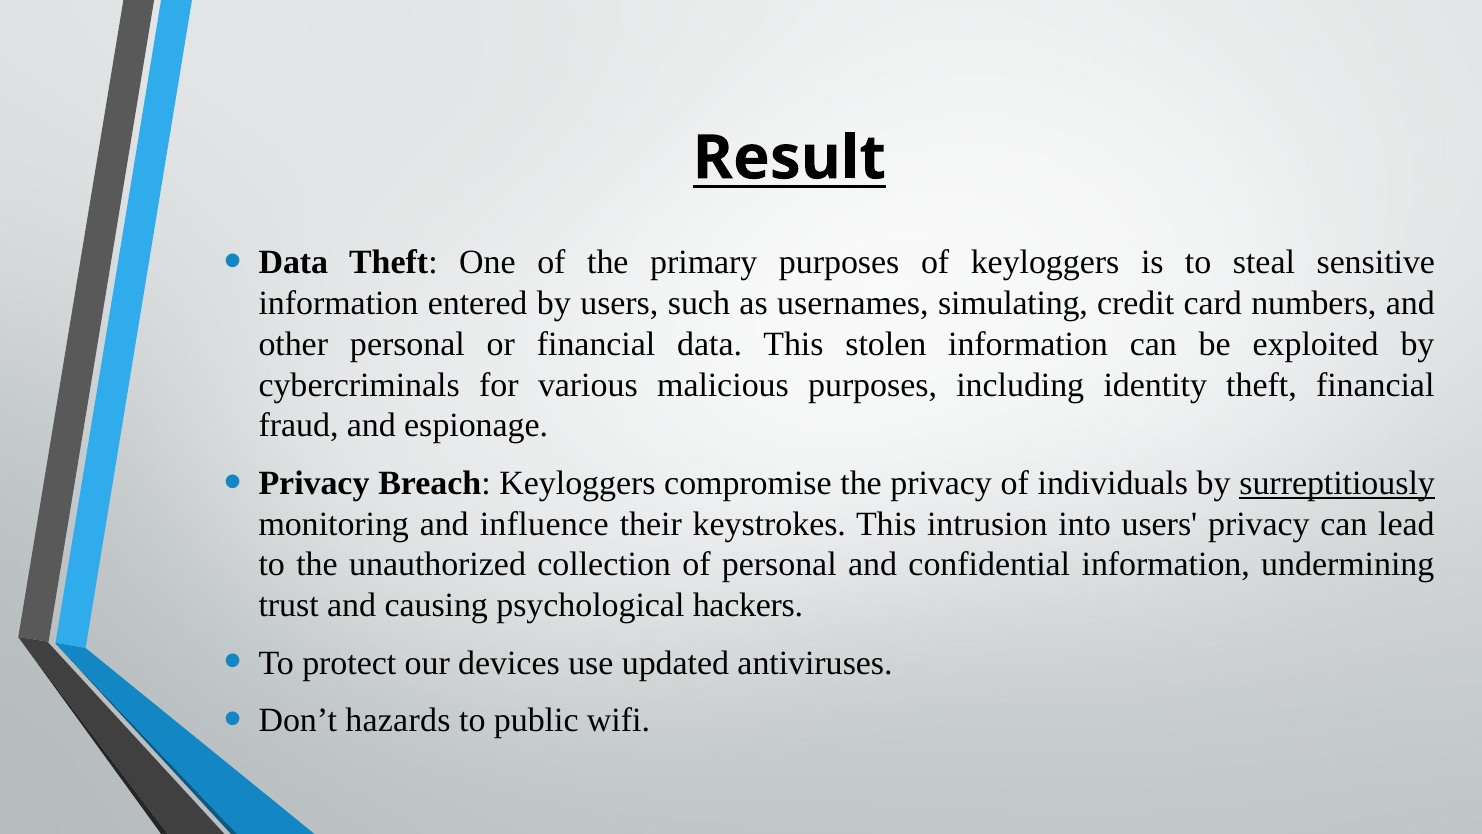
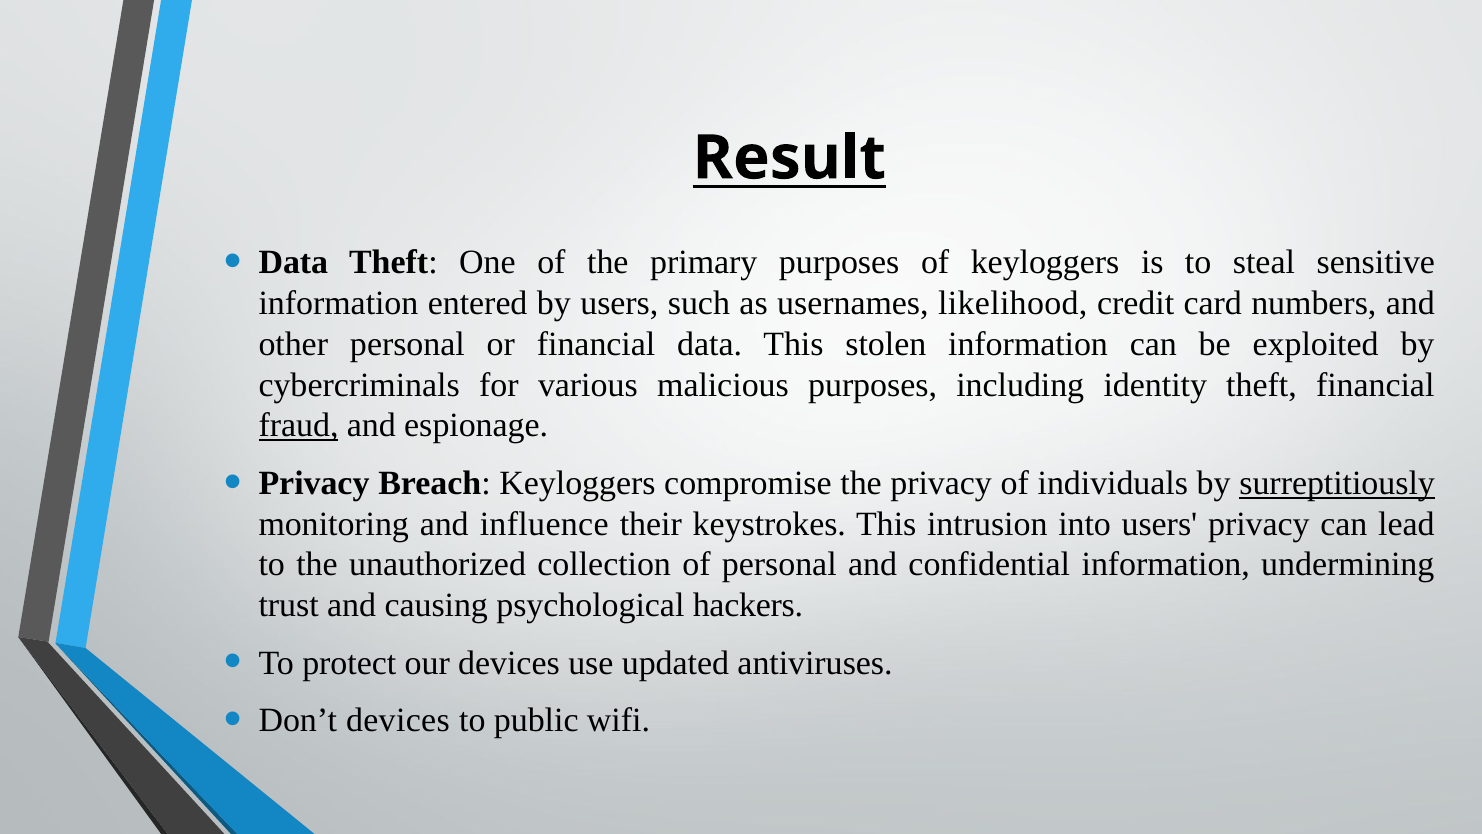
simulating: simulating -> likelihood
fraud underline: none -> present
Don’t hazards: hazards -> devices
